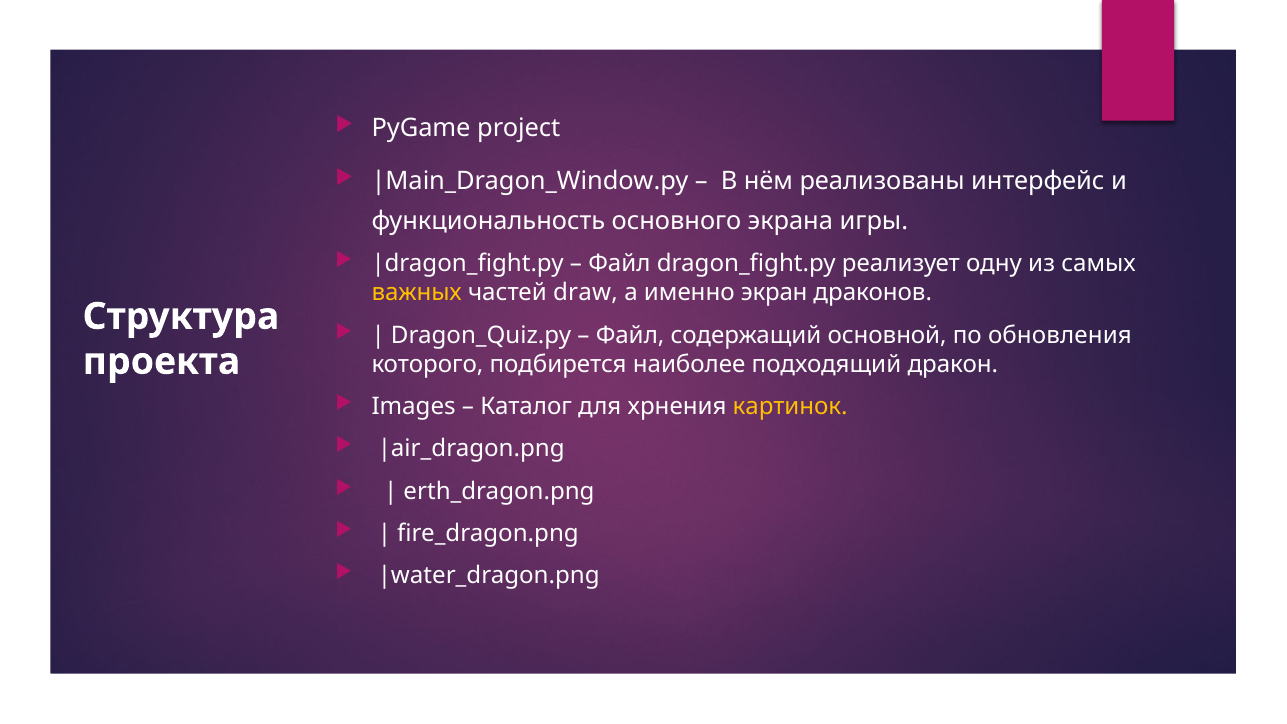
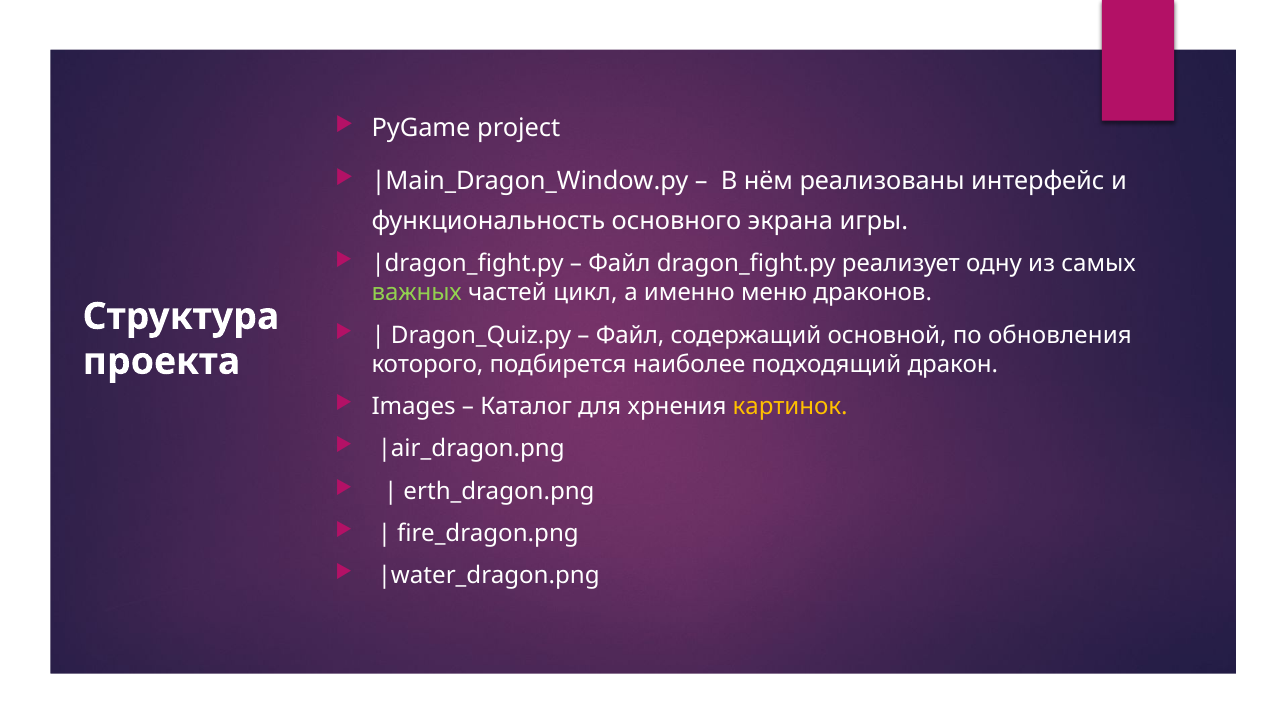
важных colour: yellow -> light green
draw: draw -> цикл
экран: экран -> меню
